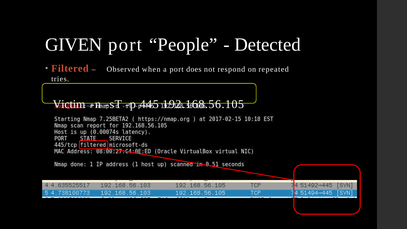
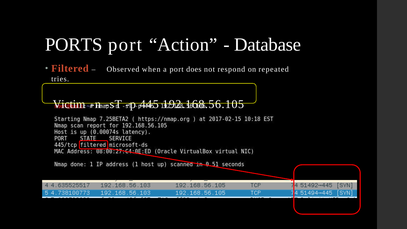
GIVEN: GIVEN -> PORTS
People: People -> Action
Detected: Detected -> Database
